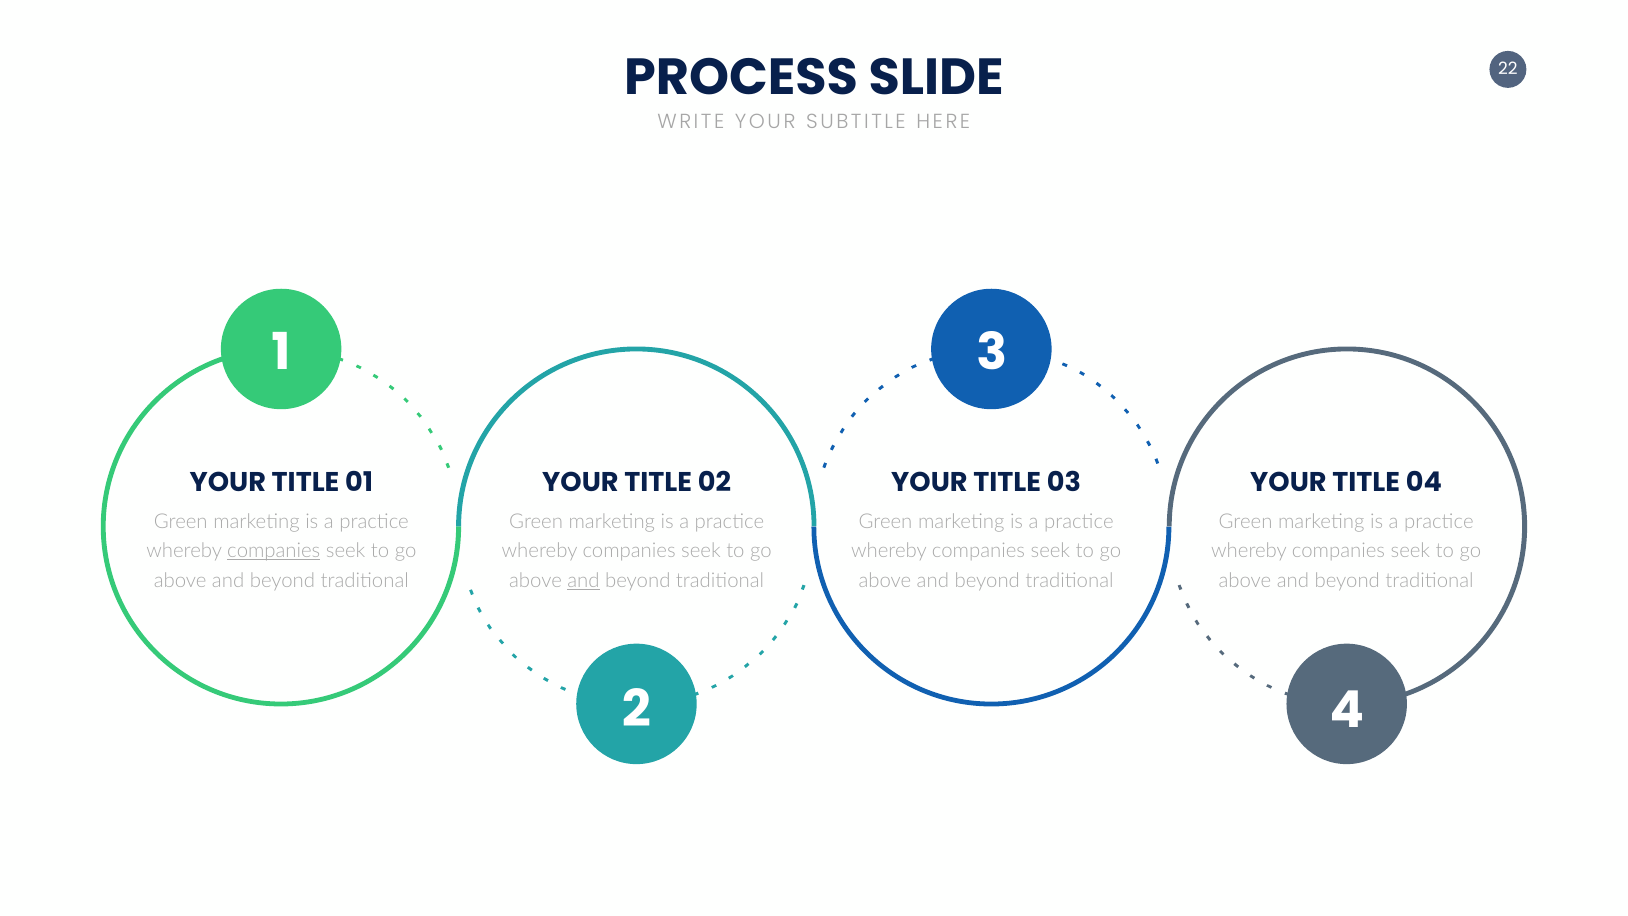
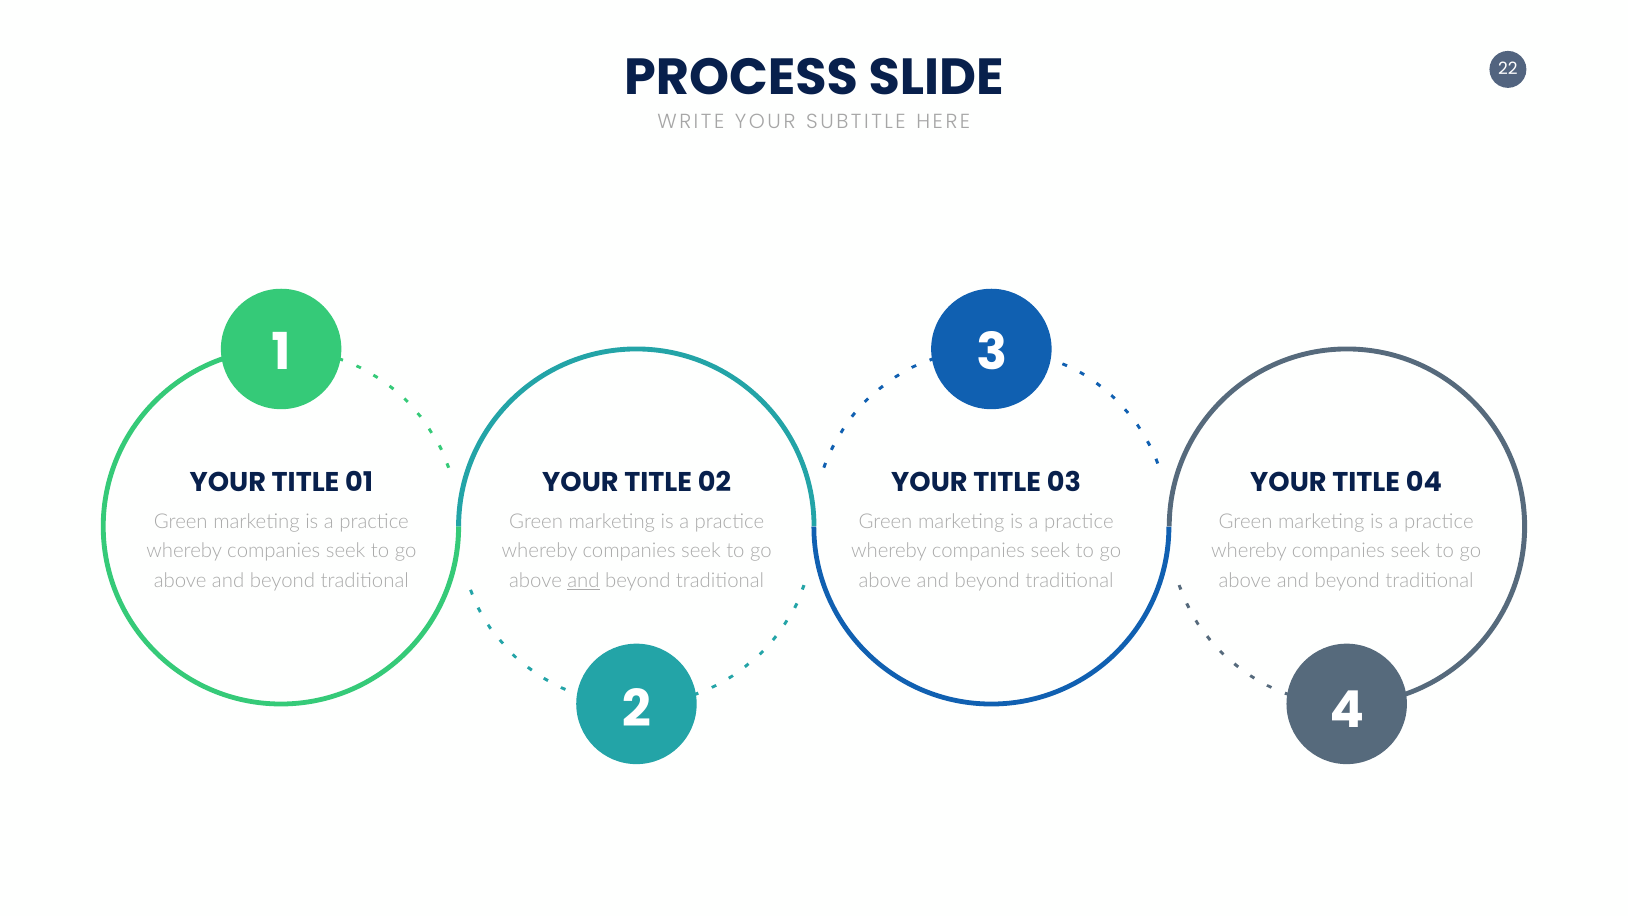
companies at (274, 551) underline: present -> none
